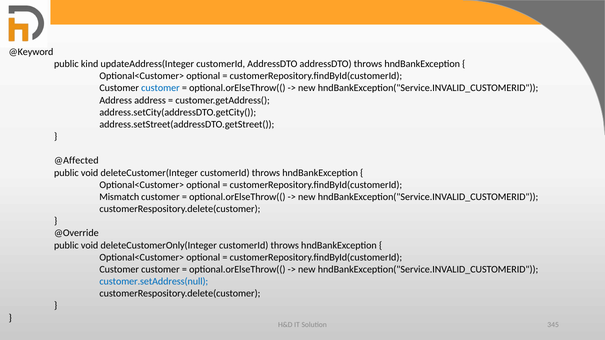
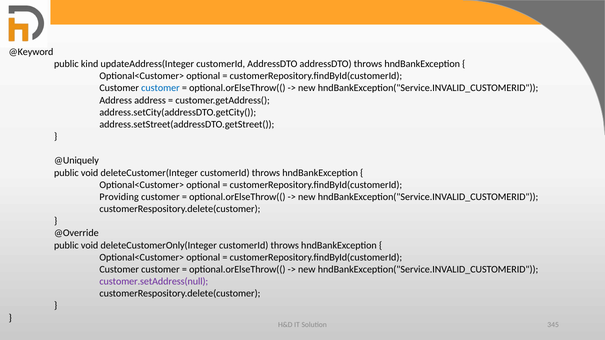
@Affected: @Affected -> @Uniquely
Mismatch: Mismatch -> Providing
customer.setAddress(null colour: blue -> purple
